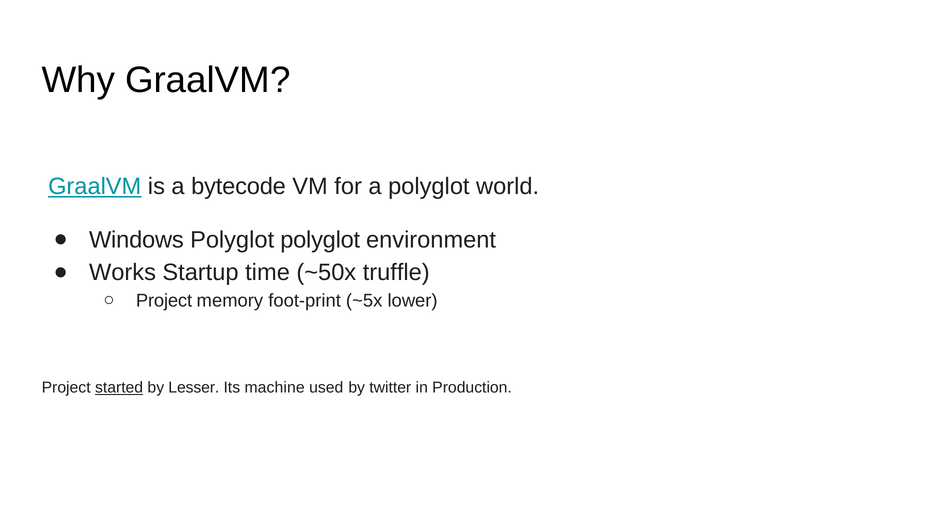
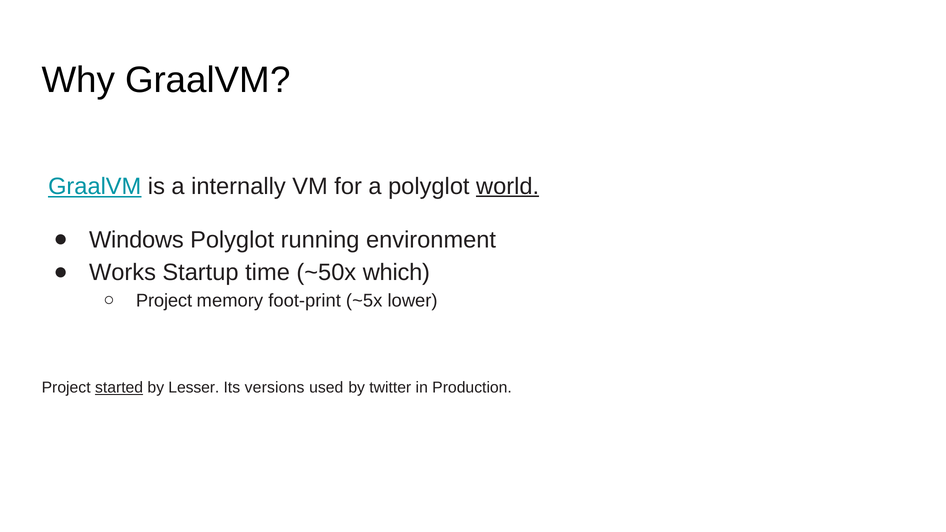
bytecode: bytecode -> internally
world underline: none -> present
Polyglot polyglot: polyglot -> running
truffle: truffle -> which
machine: machine -> versions
